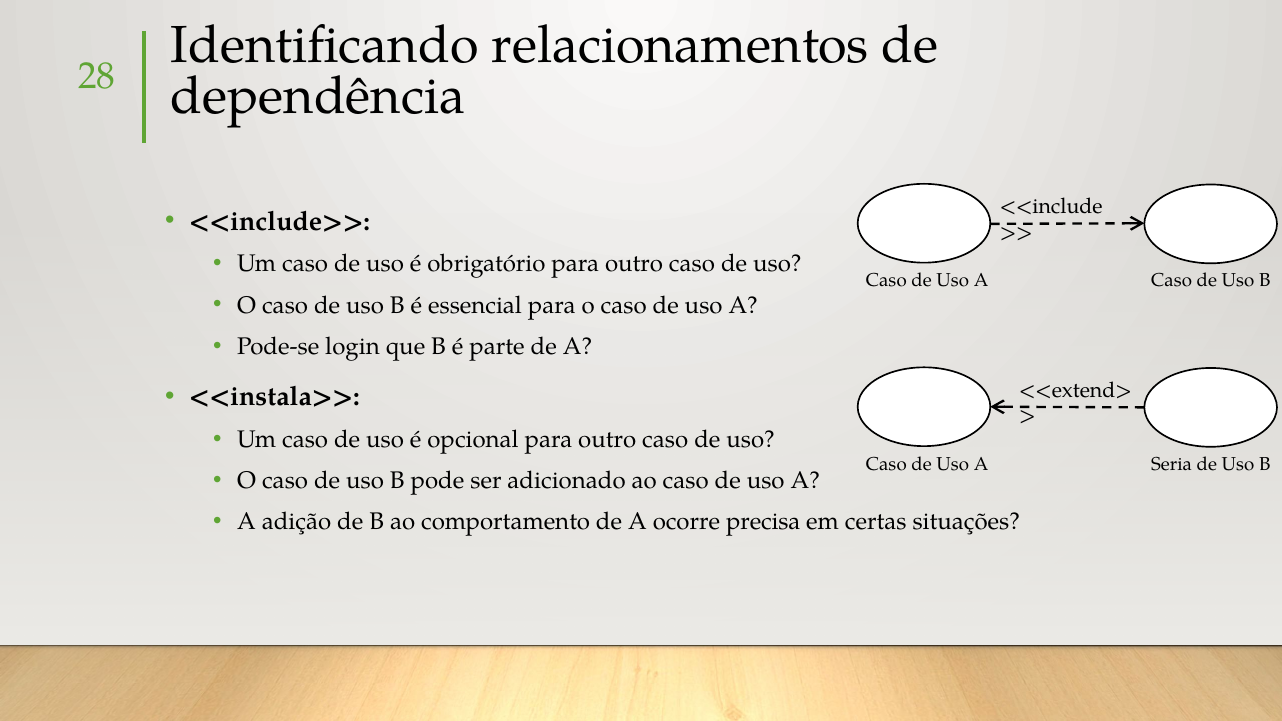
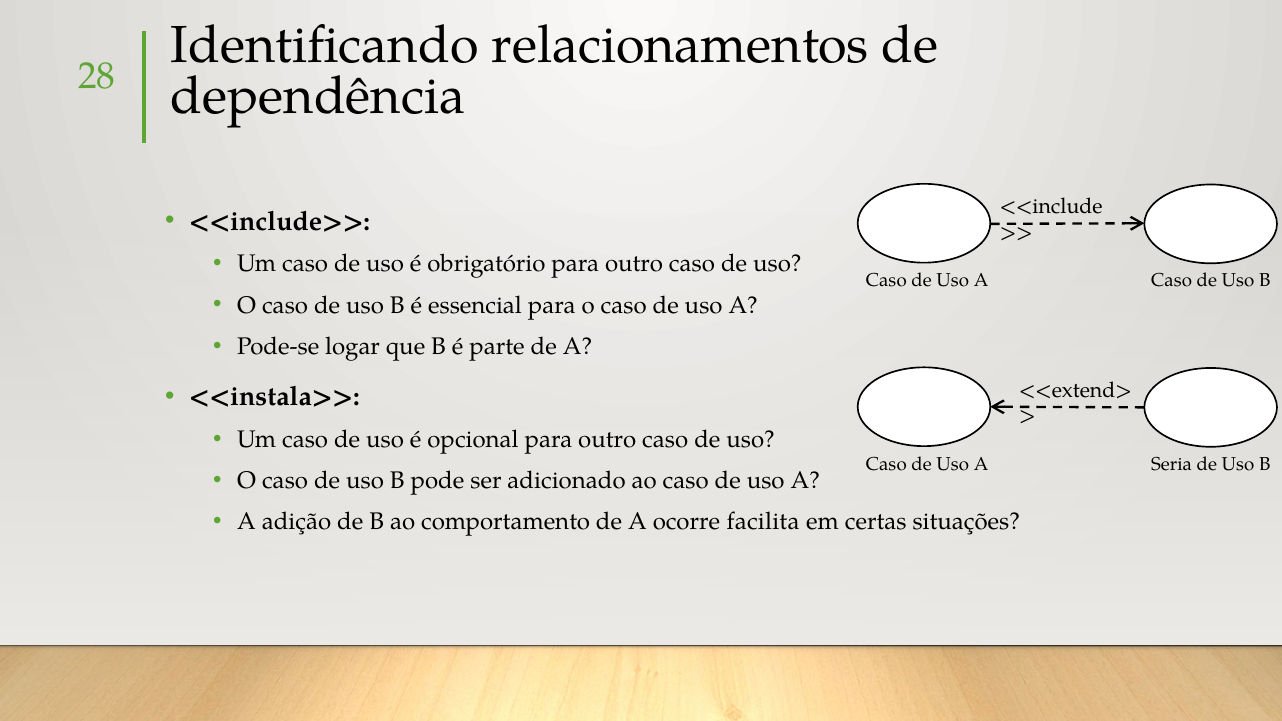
login: login -> logar
precisa: precisa -> facilita
